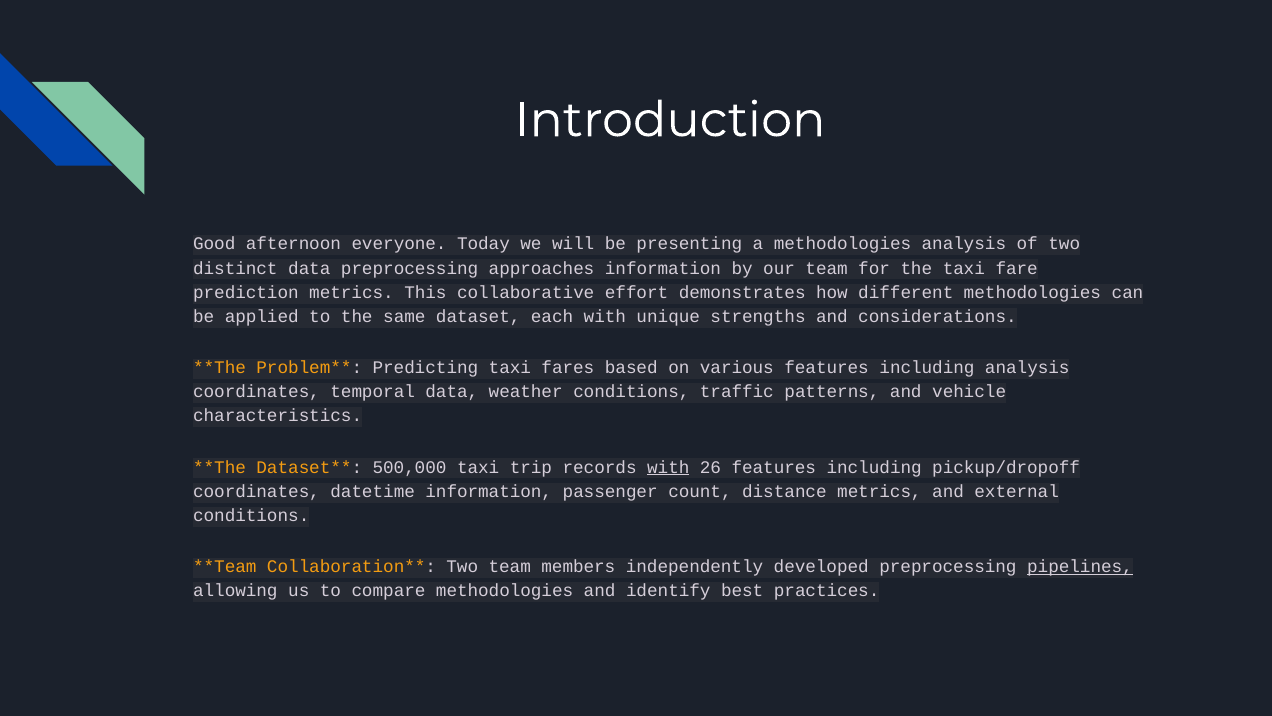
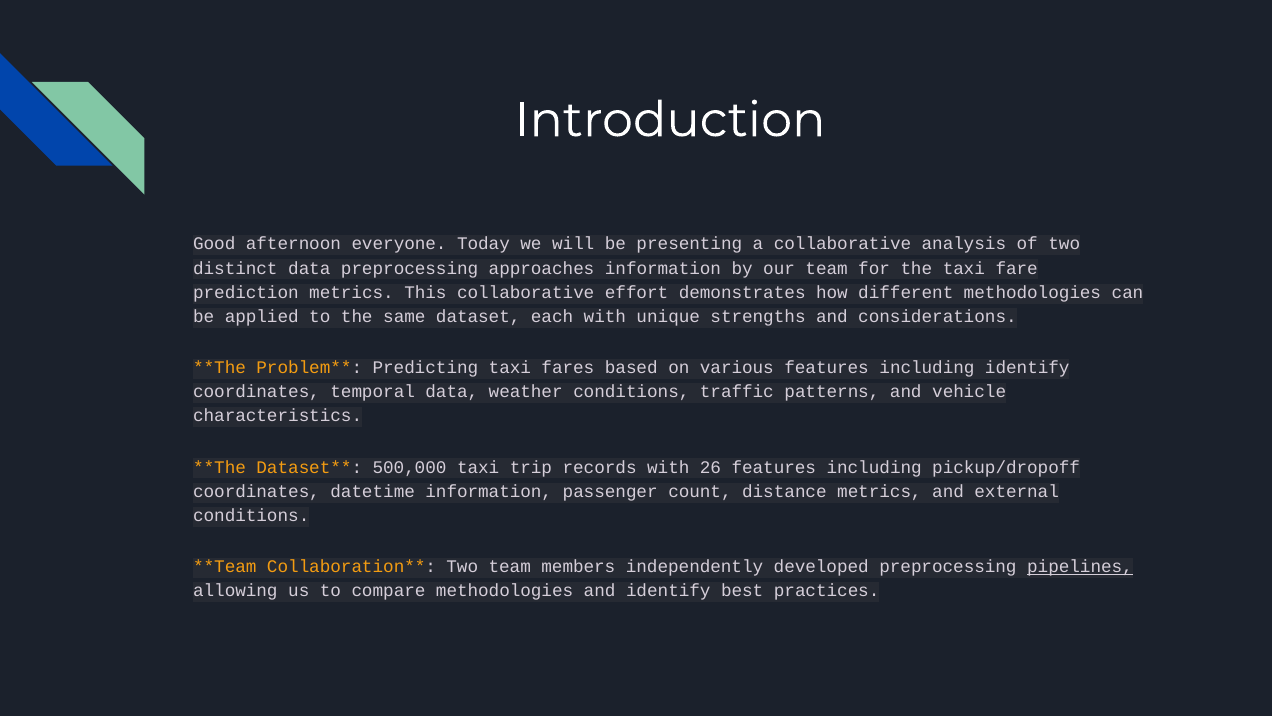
a methodologies: methodologies -> collaborative
including analysis: analysis -> identify
with at (668, 467) underline: present -> none
